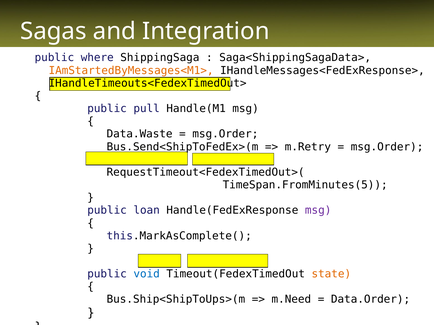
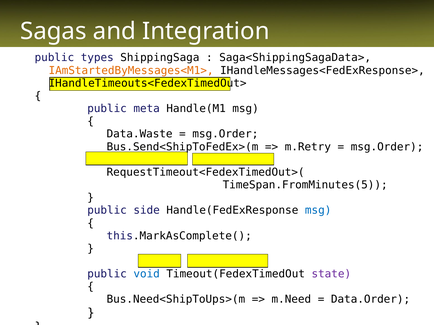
where: where -> types
pull: pull -> meta
loan: loan -> side
msg at (318, 211) colour: purple -> blue
state colour: orange -> purple
Bus.Ship<ShipToUps>(m: Bus.Ship<ShipToUps>(m -> Bus.Need<ShipToUps>(m
